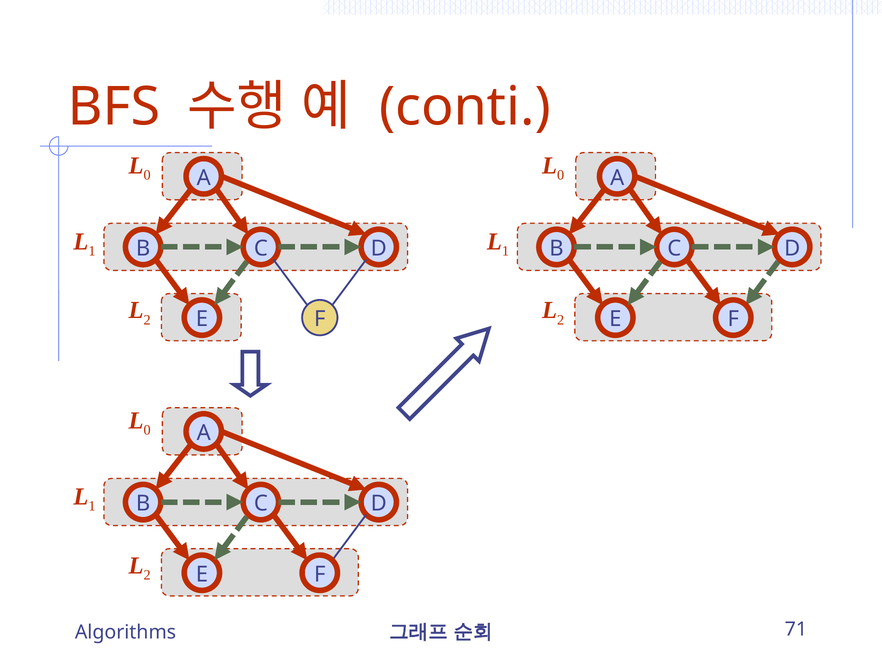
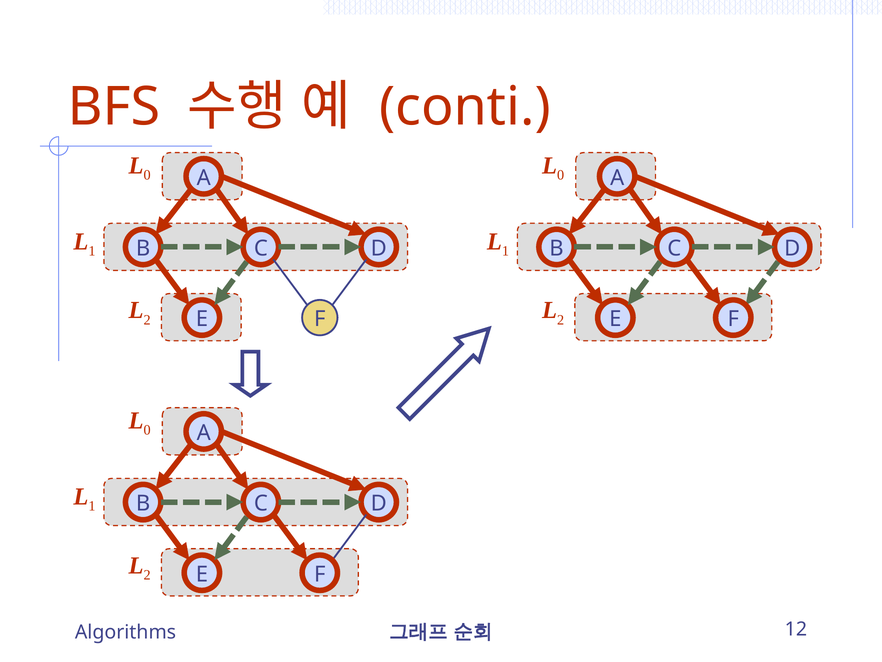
71: 71 -> 12
